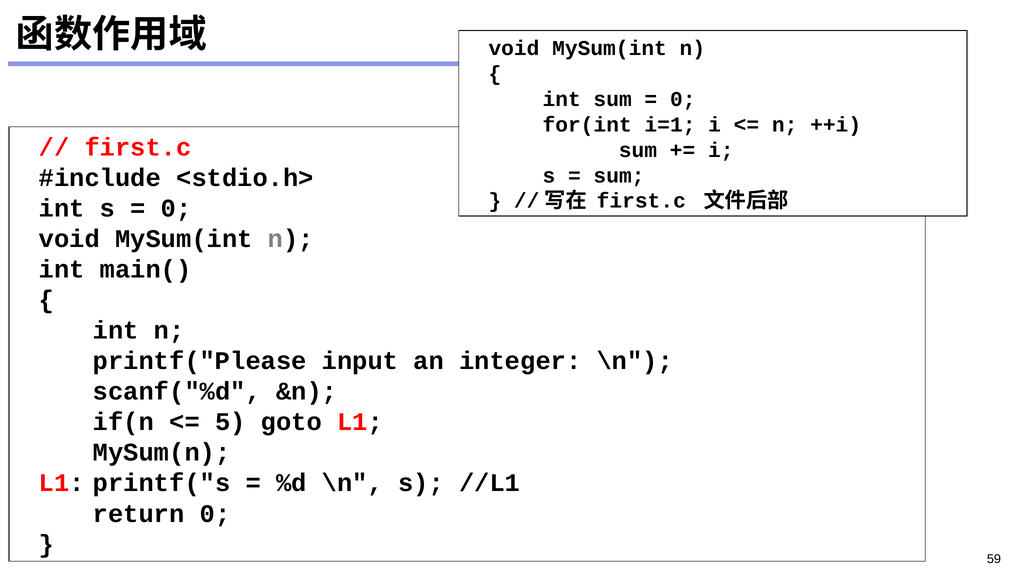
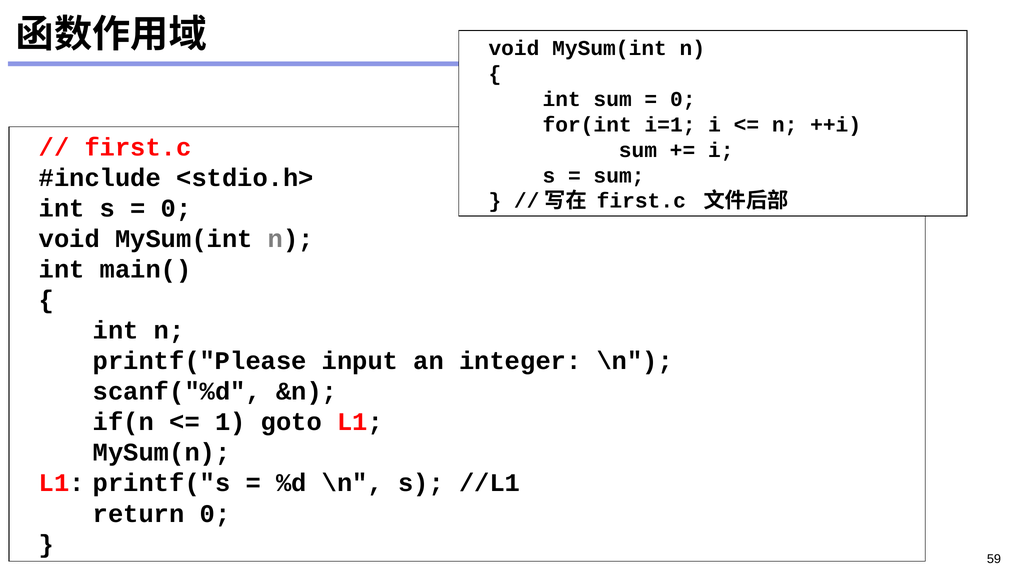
5: 5 -> 1
